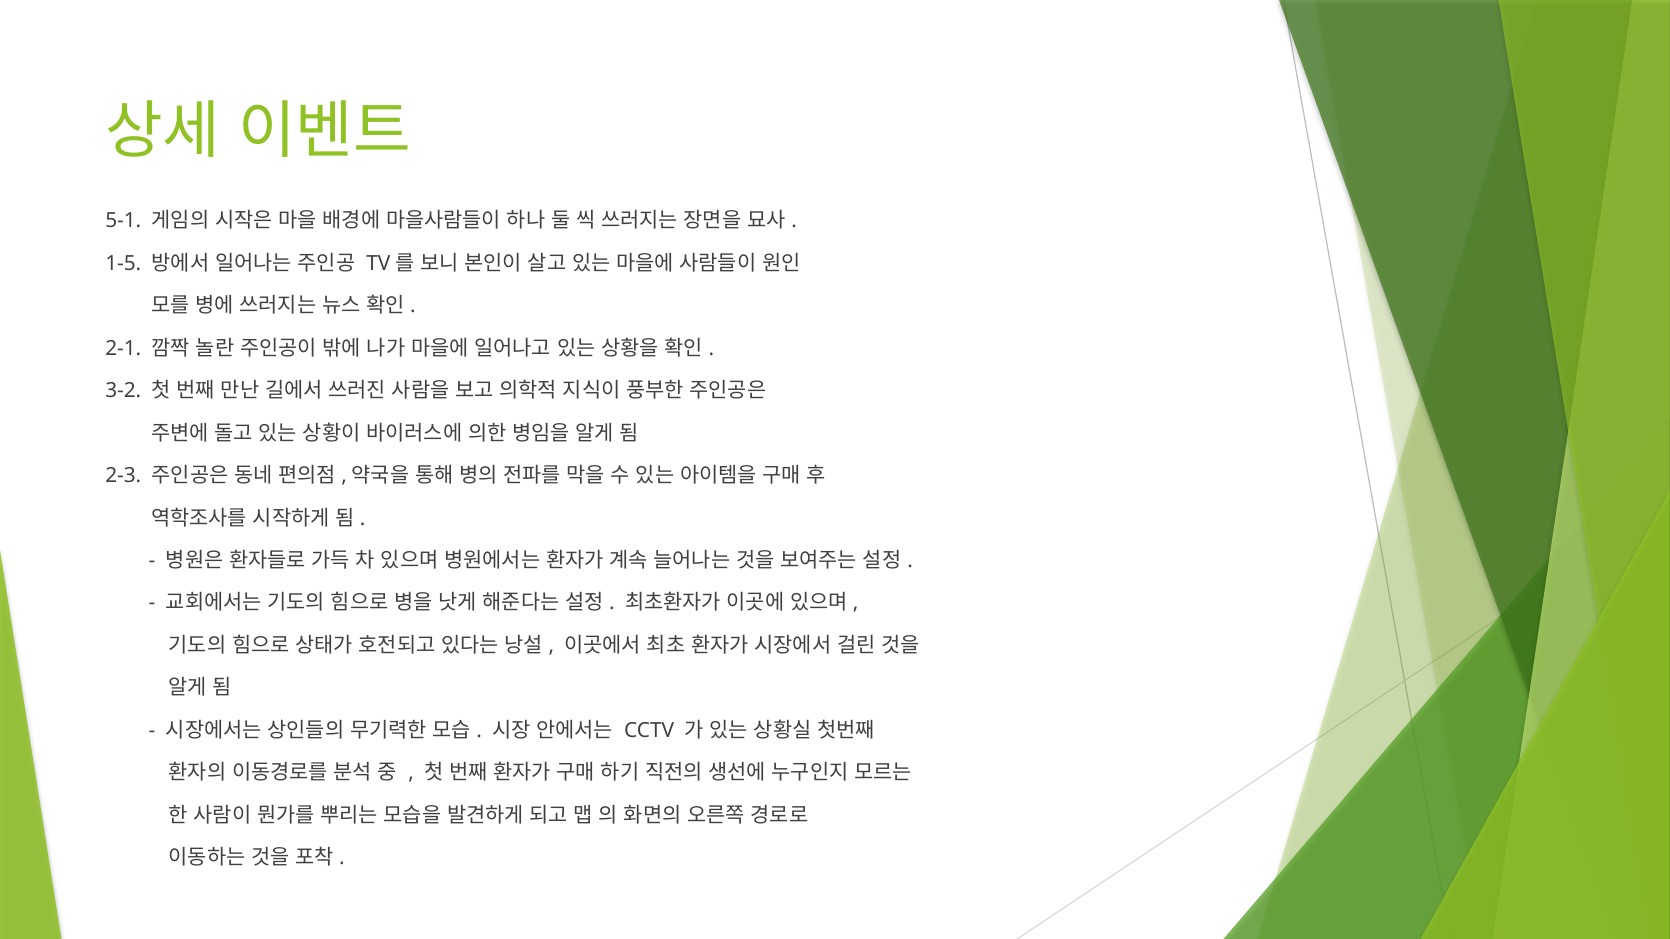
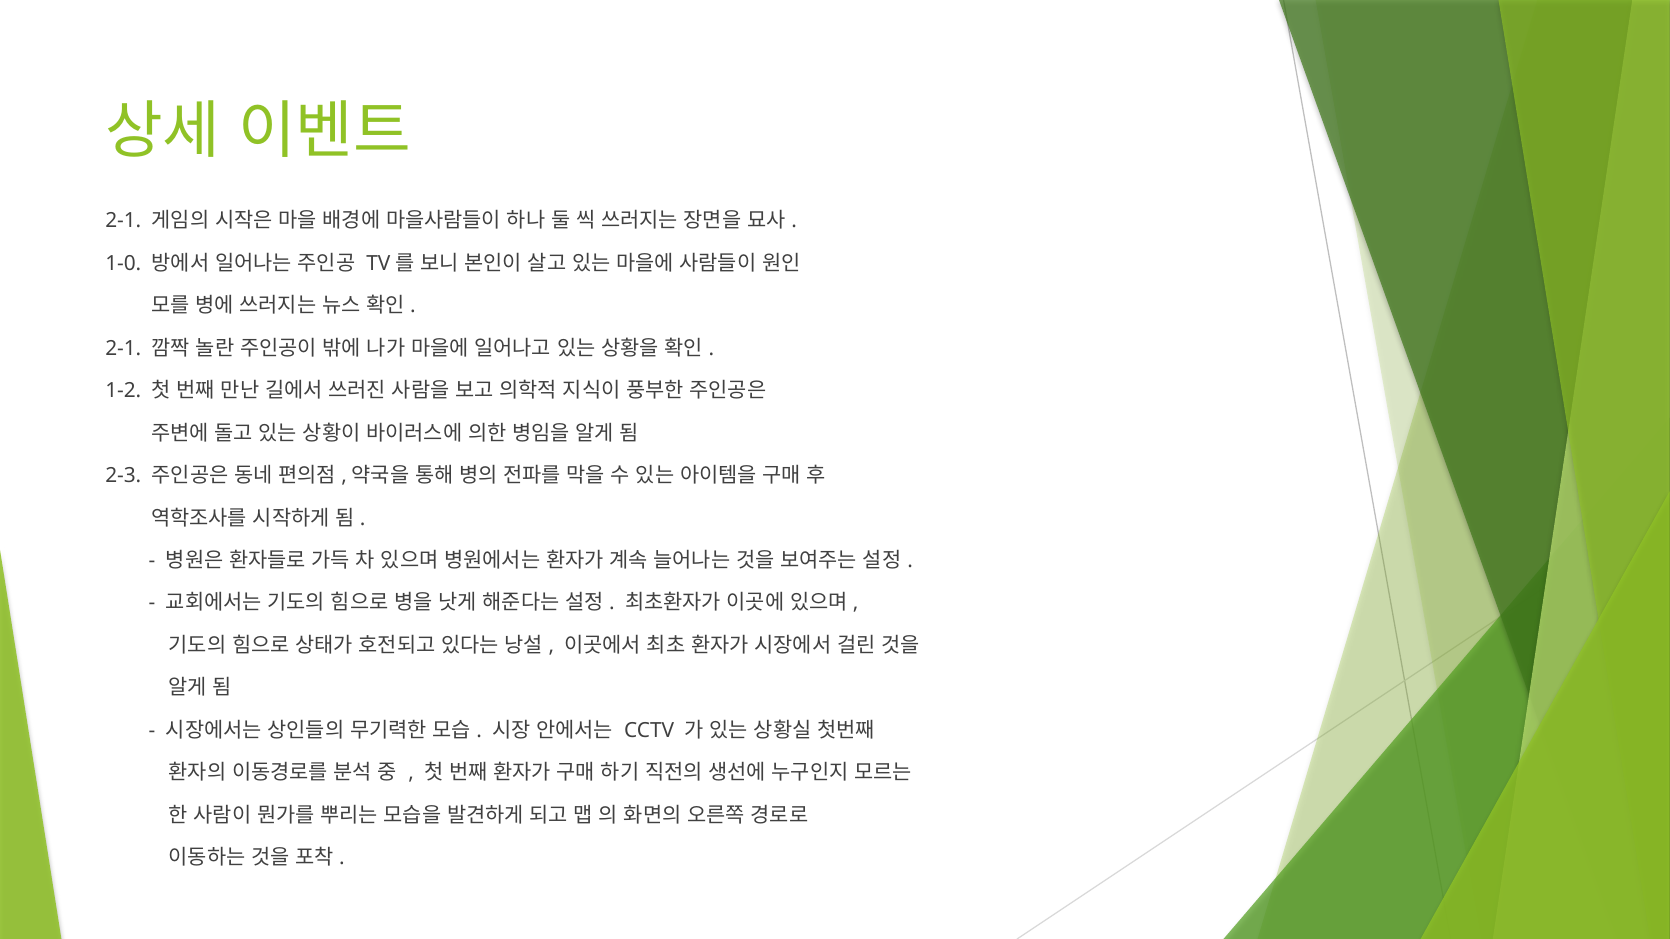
5-1 at (123, 221): 5-1 -> 2-1
1-5: 1-5 -> 1-0
3-2: 3-2 -> 1-2
